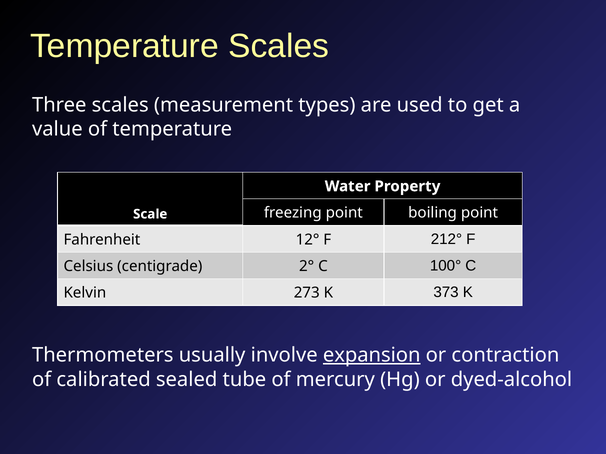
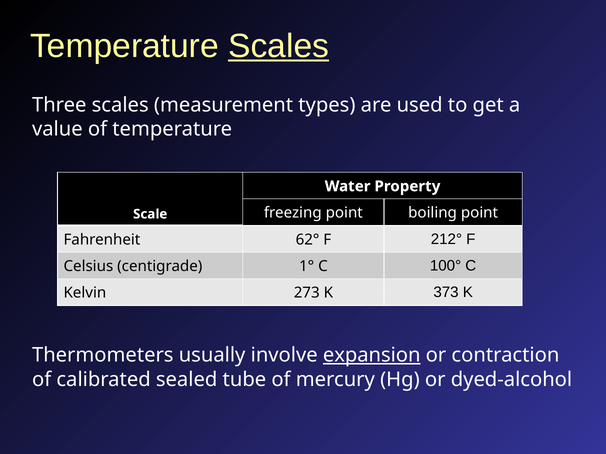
Scales at (279, 46) underline: none -> present
12°: 12° -> 62°
2°: 2° -> 1°
